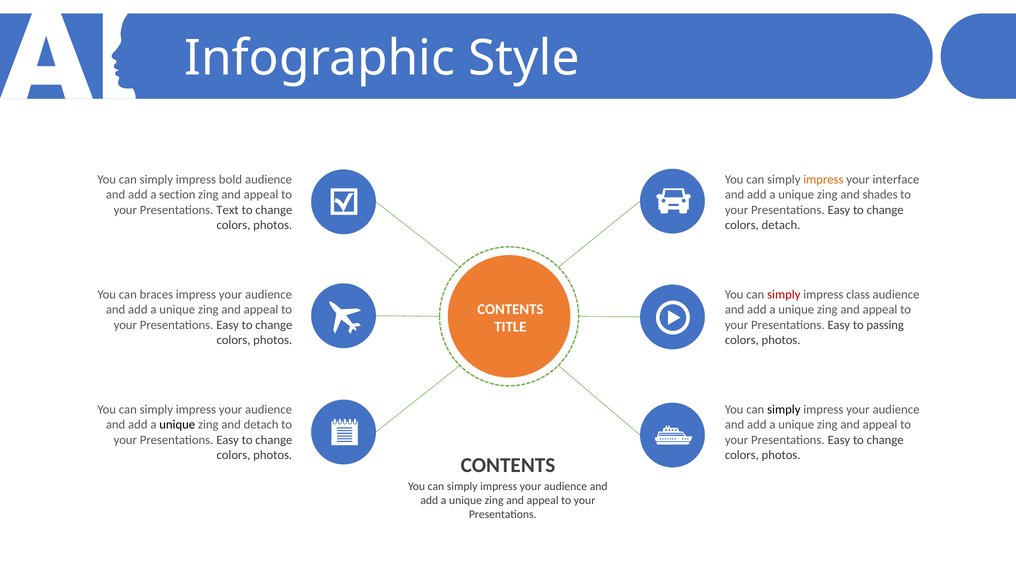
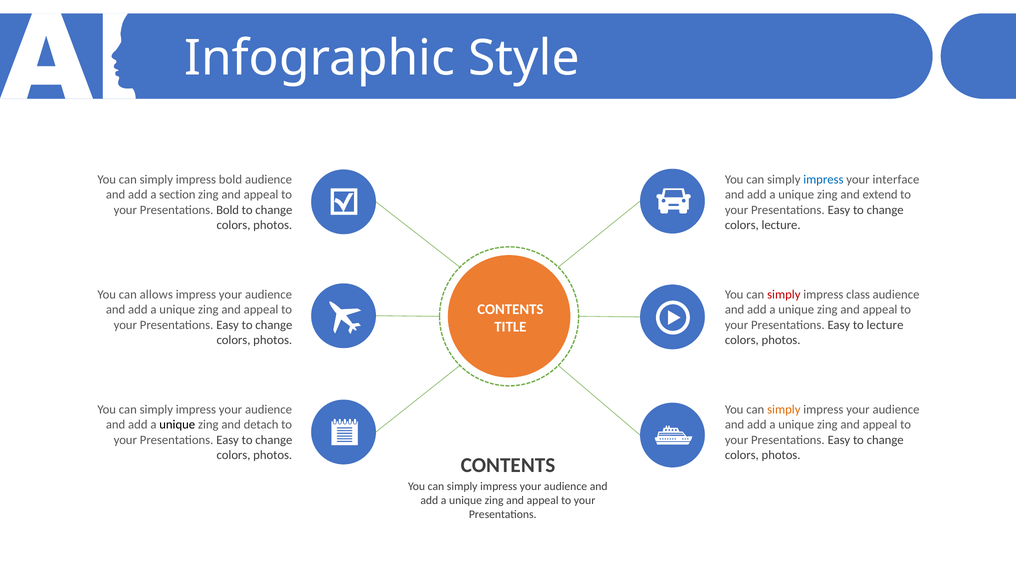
impress at (823, 180) colour: orange -> blue
shades: shades -> extend
Presentations Text: Text -> Bold
colors detach: detach -> lecture
braces: braces -> allows
to passing: passing -> lecture
simply at (784, 410) colour: black -> orange
